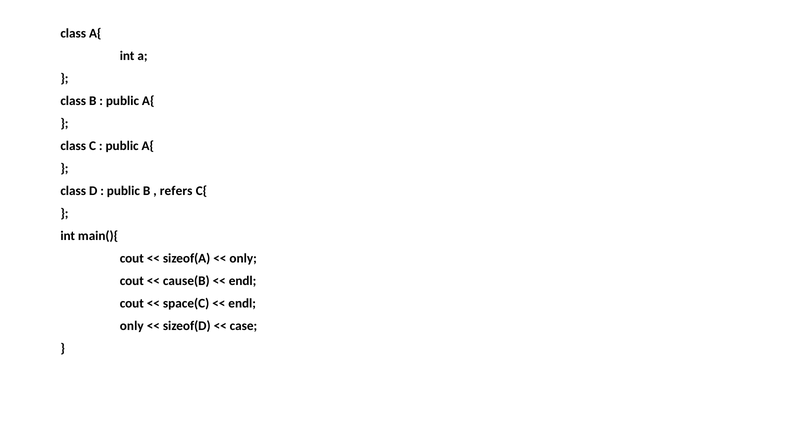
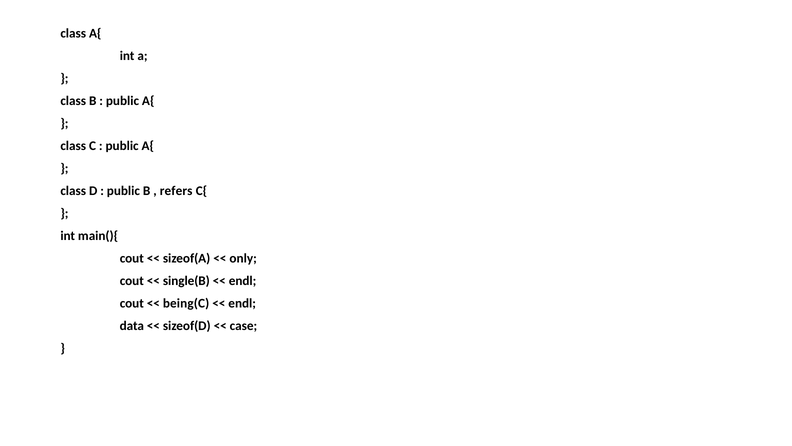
cause(B: cause(B -> single(B
space(C: space(C -> being(C
only at (132, 325): only -> data
